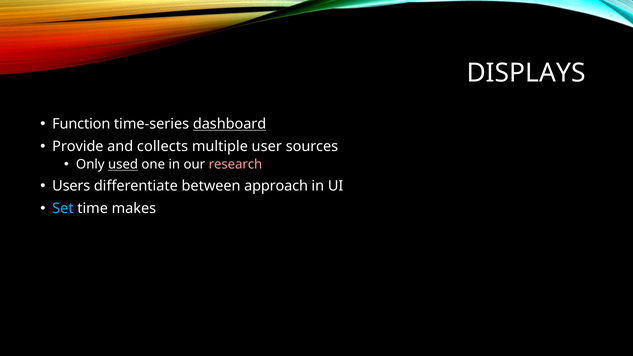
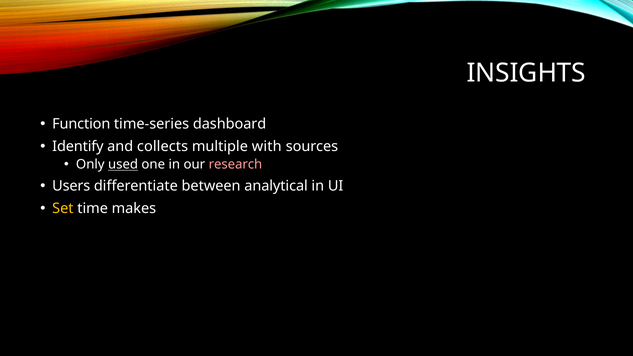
DISPLAYS: DISPLAYS -> INSIGHTS
dashboard underline: present -> none
Provide: Provide -> Identify
user: user -> with
approach: approach -> analytical
Set colour: light blue -> yellow
